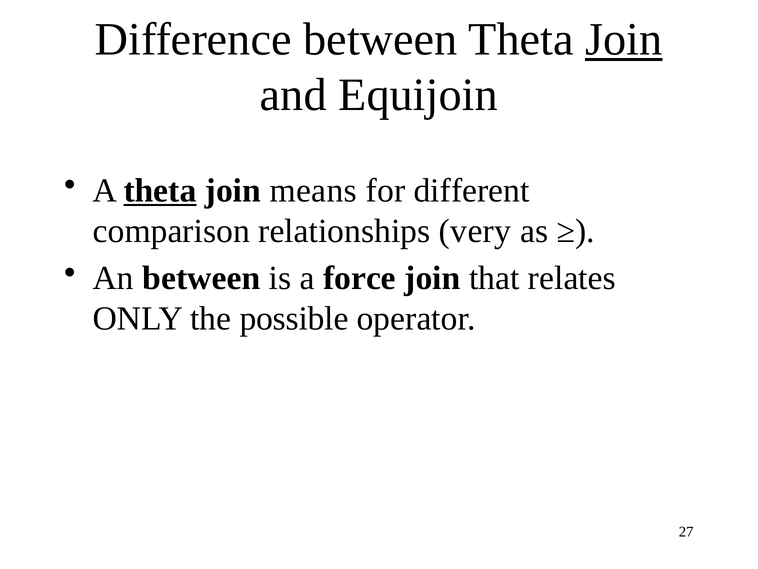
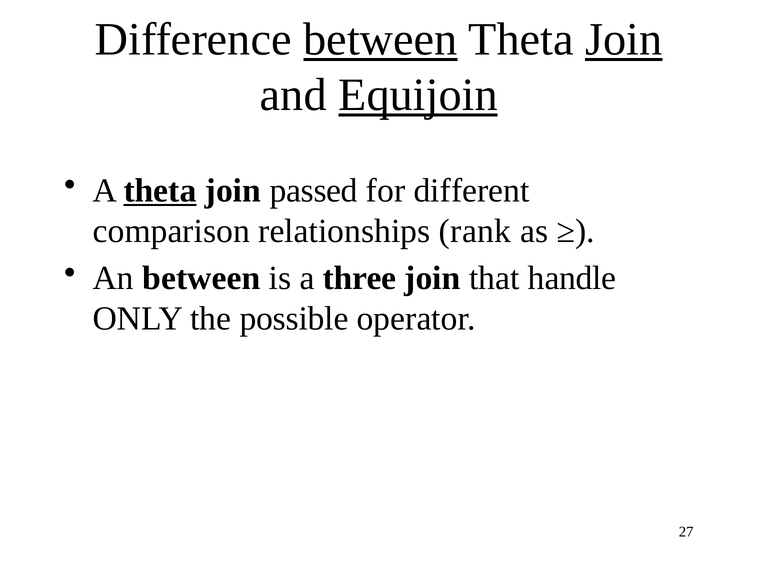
between at (380, 40) underline: none -> present
Equijoin underline: none -> present
means: means -> passed
very: very -> rank
force: force -> three
relates: relates -> handle
